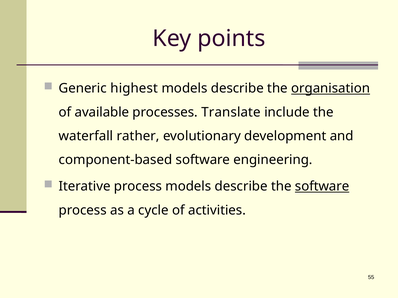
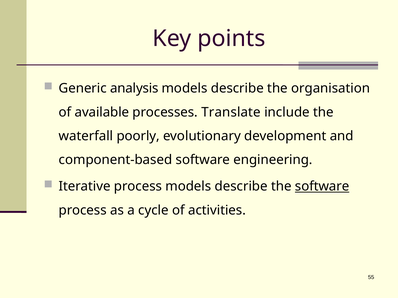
highest: highest -> analysis
organisation underline: present -> none
rather: rather -> poorly
